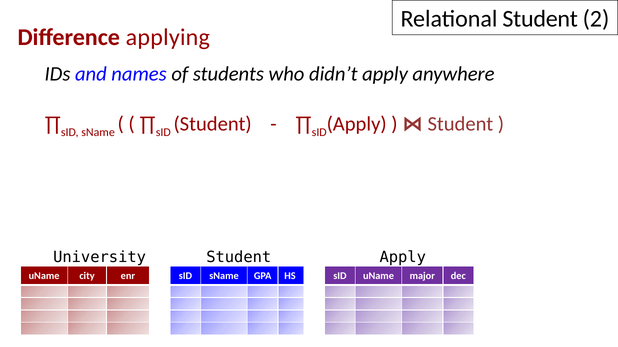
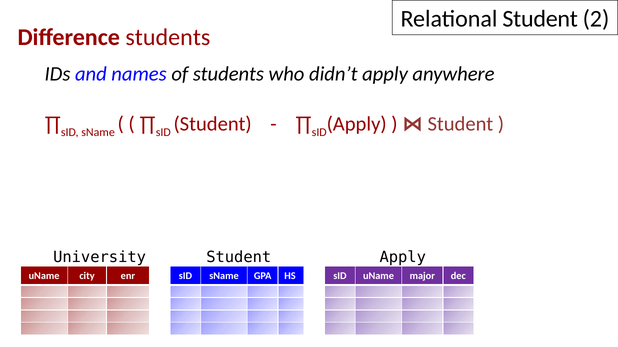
Difference applying: applying -> students
